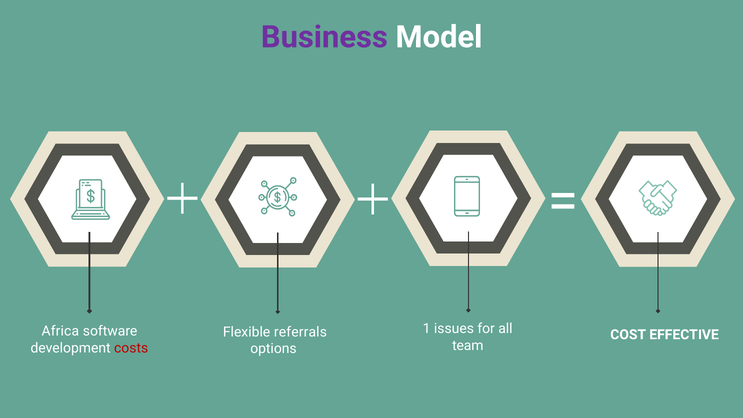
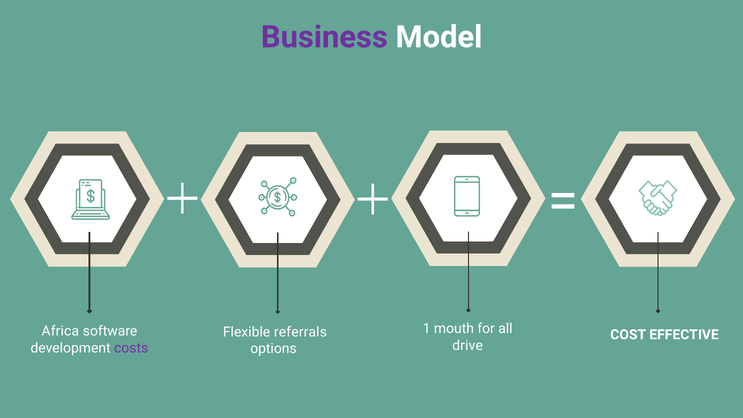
issues: issues -> mouth
team: team -> drive
costs colour: red -> purple
